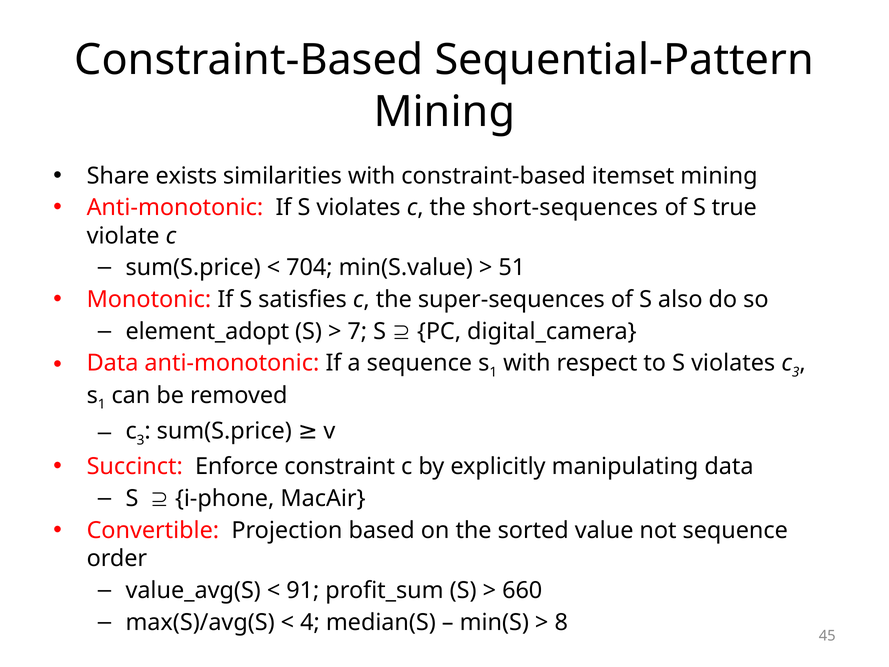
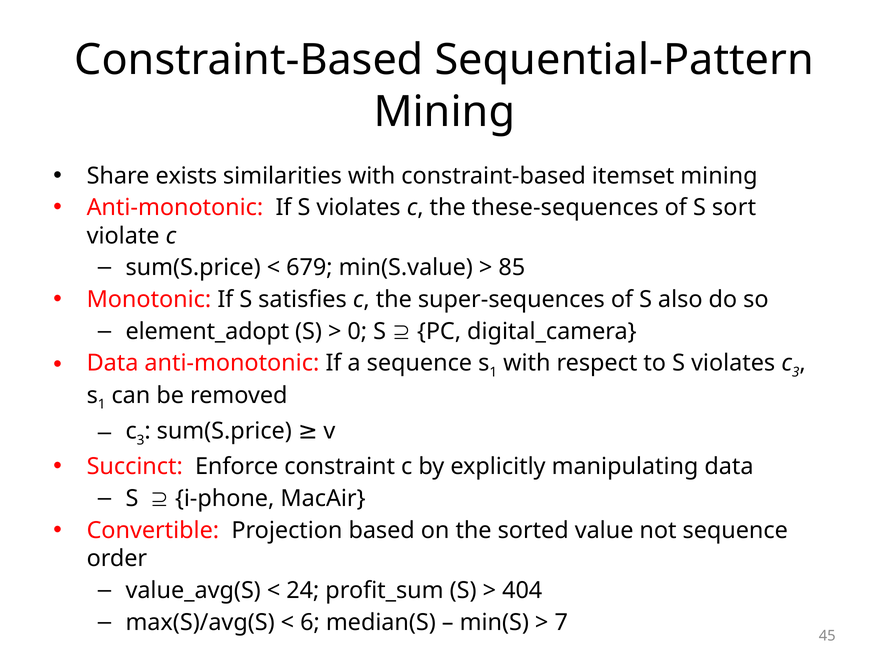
short-sequences: short-sequences -> these-sequences
true: true -> sort
704: 704 -> 679
51: 51 -> 85
7: 7 -> 0
91: 91 -> 24
660: 660 -> 404
4: 4 -> 6
8: 8 -> 7
